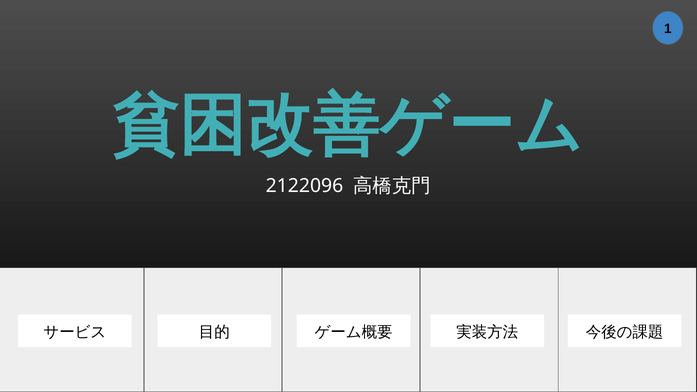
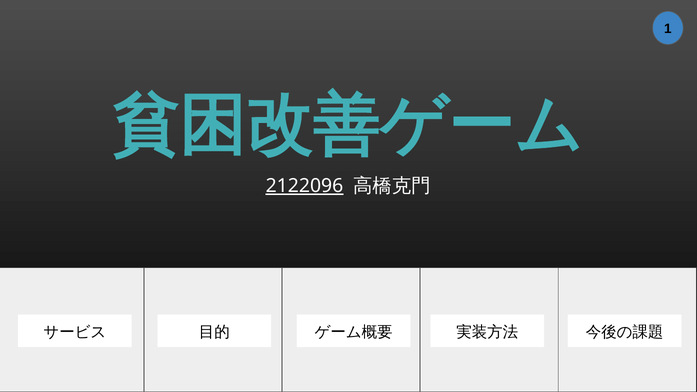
2122096 underline: none -> present
